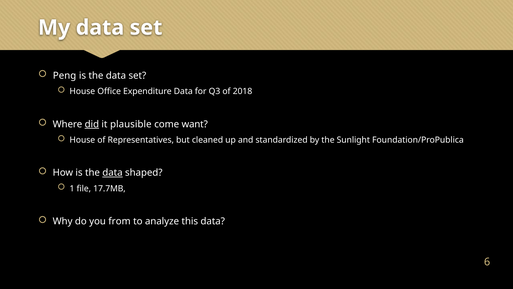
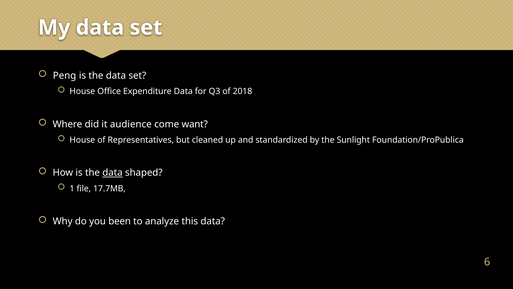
did underline: present -> none
plausible: plausible -> audience
from: from -> been
